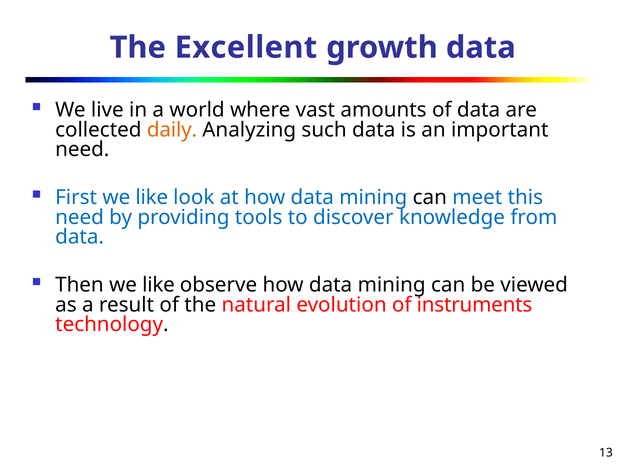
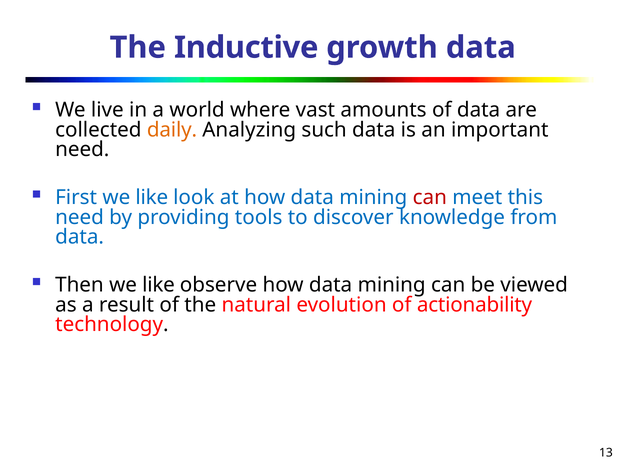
Excellent: Excellent -> Inductive
can at (430, 198) colour: black -> red
instruments: instruments -> actionability
